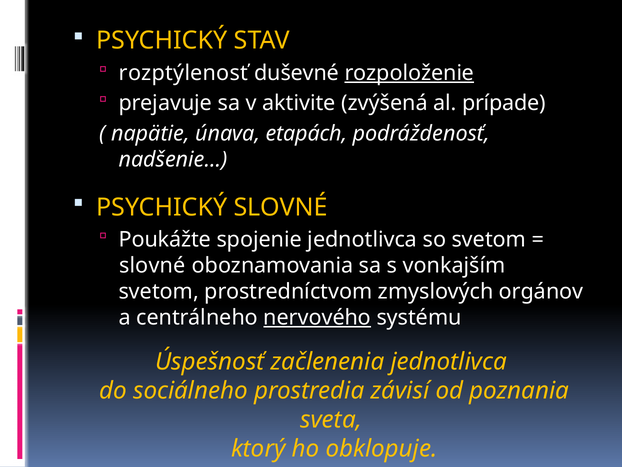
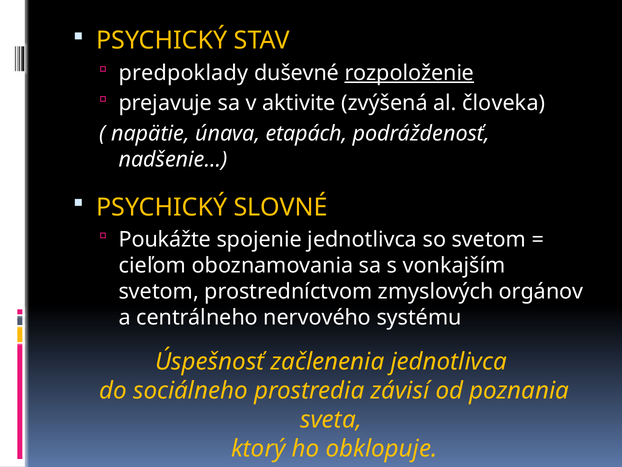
rozptýlenosť: rozptýlenosť -> predpoklady
prípade: prípade -> človeka
slovné at (152, 265): slovné -> cieľom
nervového underline: present -> none
